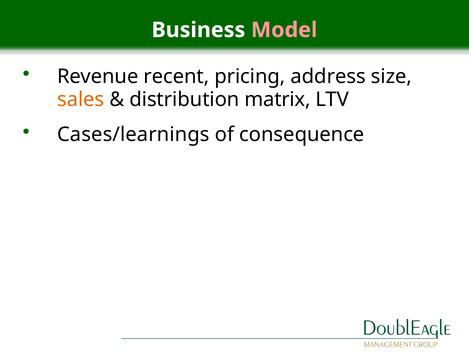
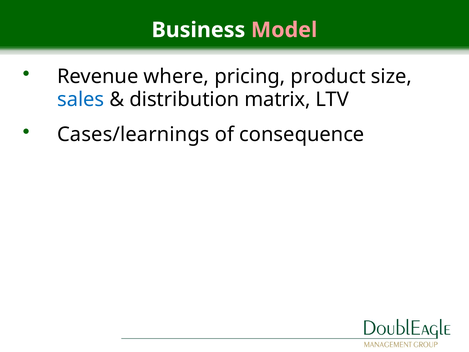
recent: recent -> where
address: address -> product
sales colour: orange -> blue
